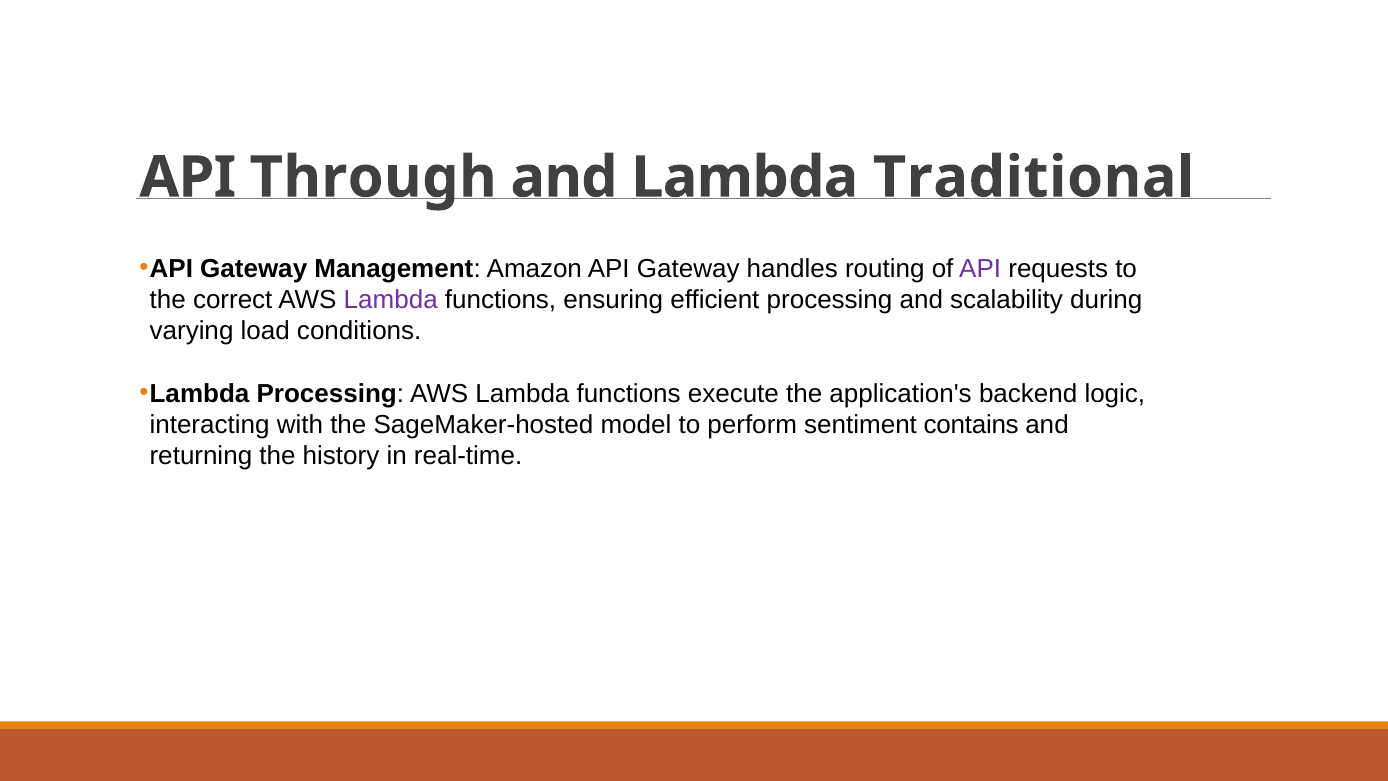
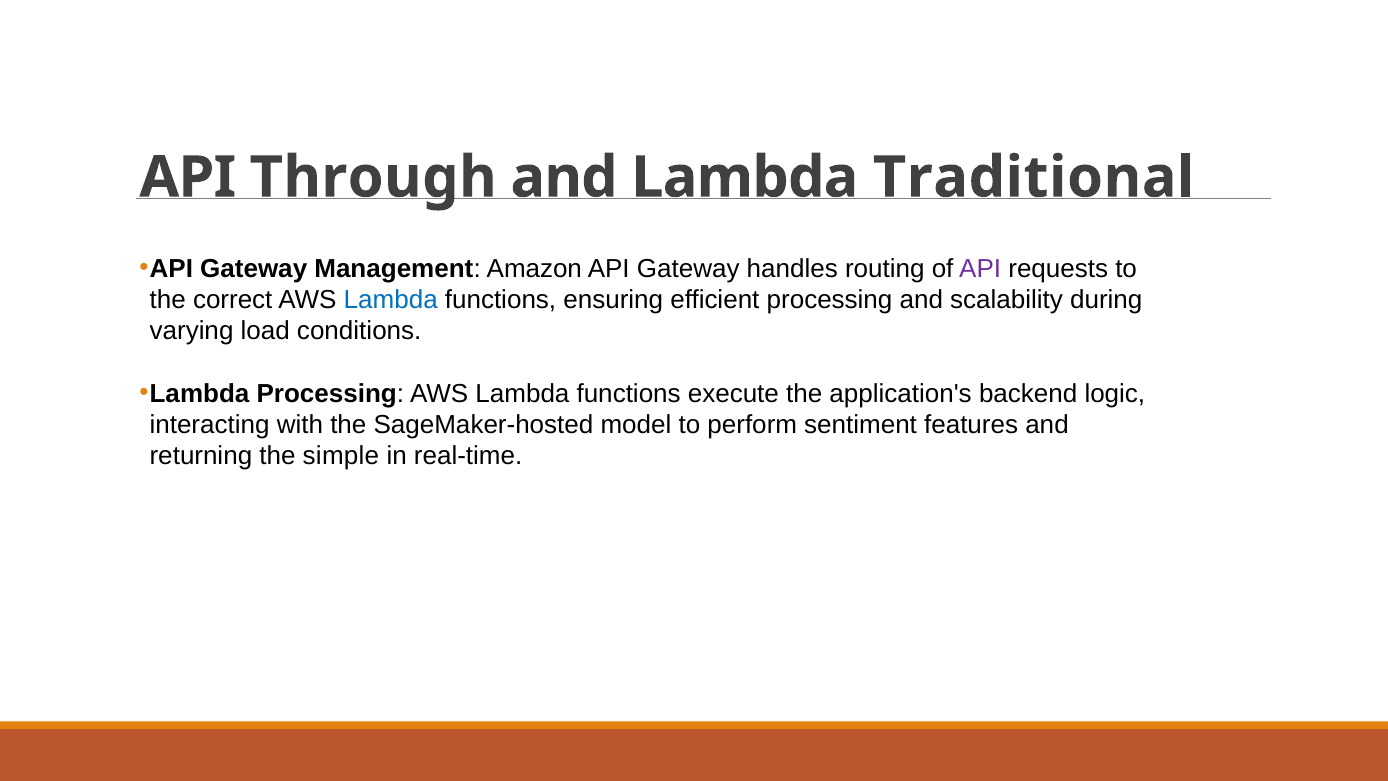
Lambda at (391, 300) colour: purple -> blue
contains: contains -> features
history: history -> simple
